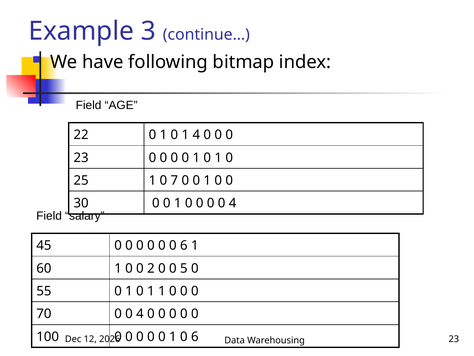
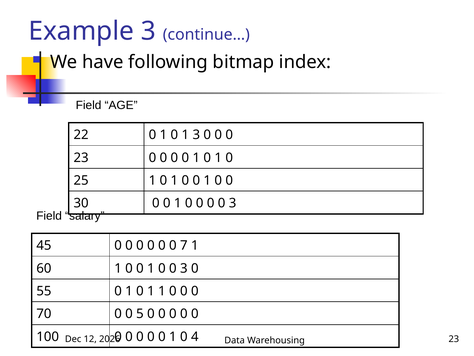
1 4: 4 -> 3
25 1 0 7: 7 -> 1
0 0 0 4: 4 -> 3
0 0 6: 6 -> 7
2 at (151, 268): 2 -> 1
5 at (184, 268): 5 -> 3
70 0 0 4: 4 -> 5
1 0 6: 6 -> 4
